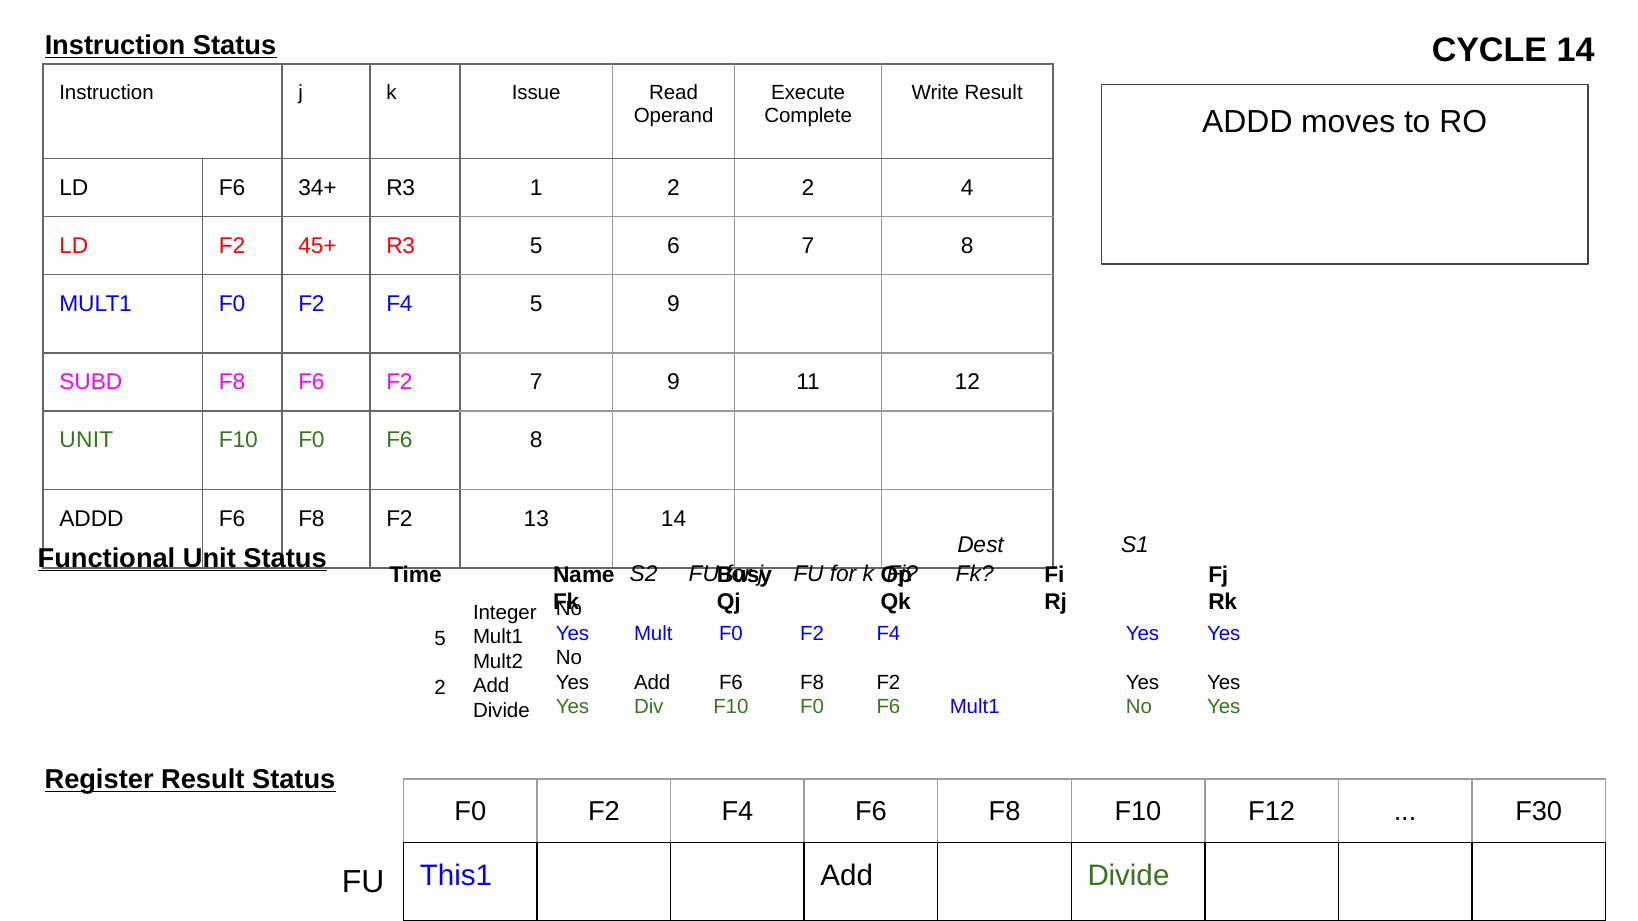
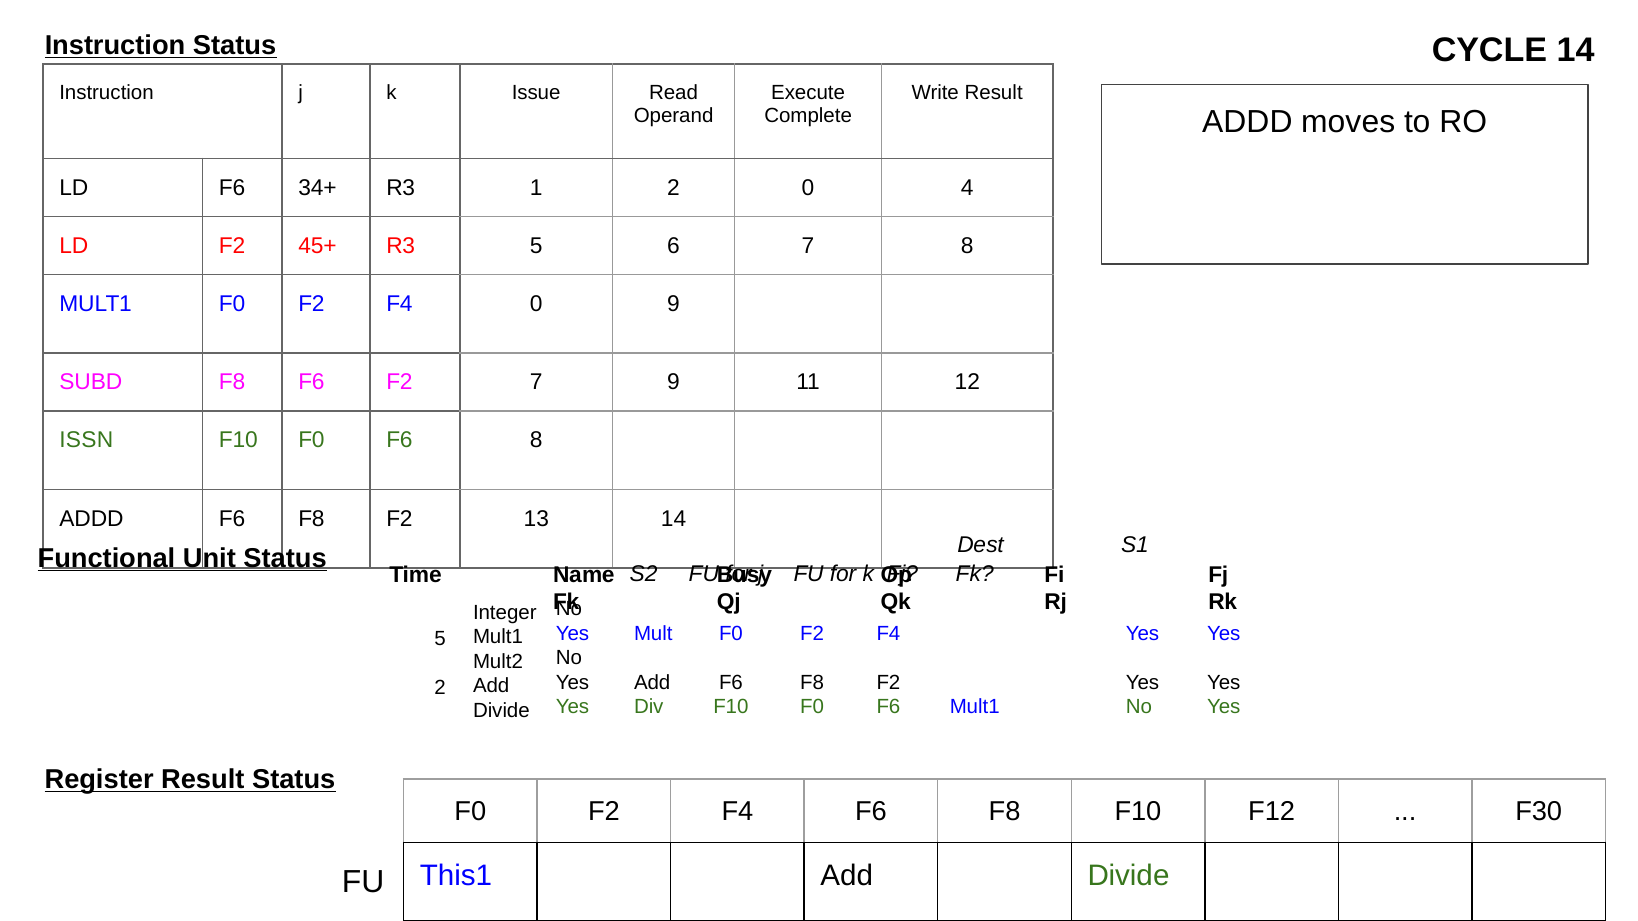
2 2: 2 -> 0
F4 5: 5 -> 0
UNIT at (86, 441): UNIT -> ISSN
